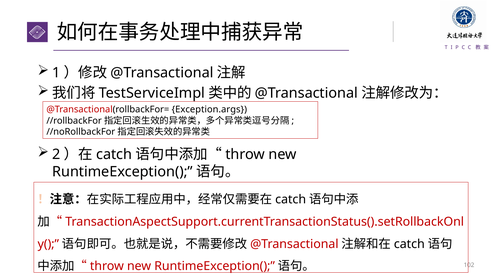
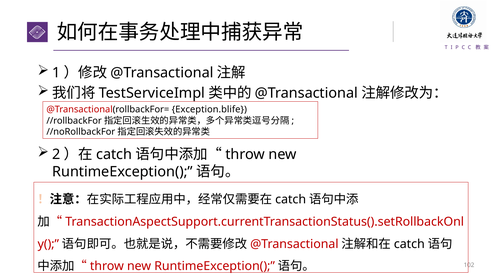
Exception.args: Exception.args -> Exception.blife
